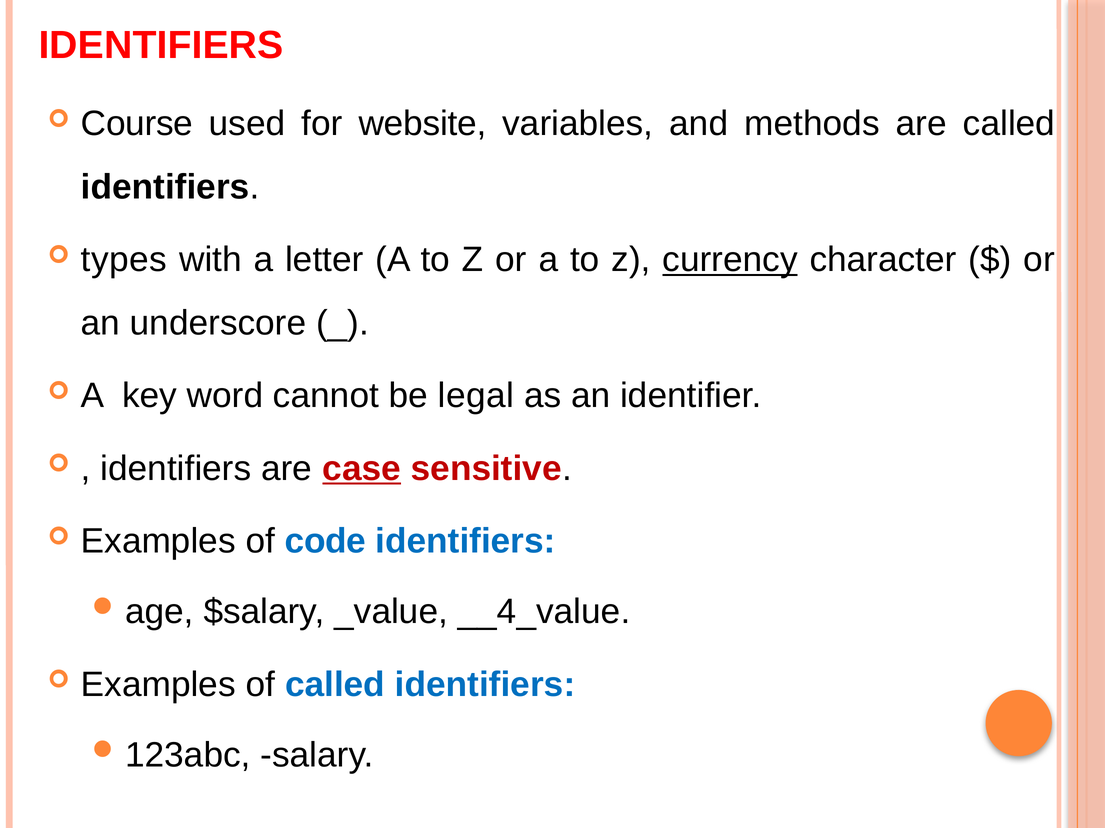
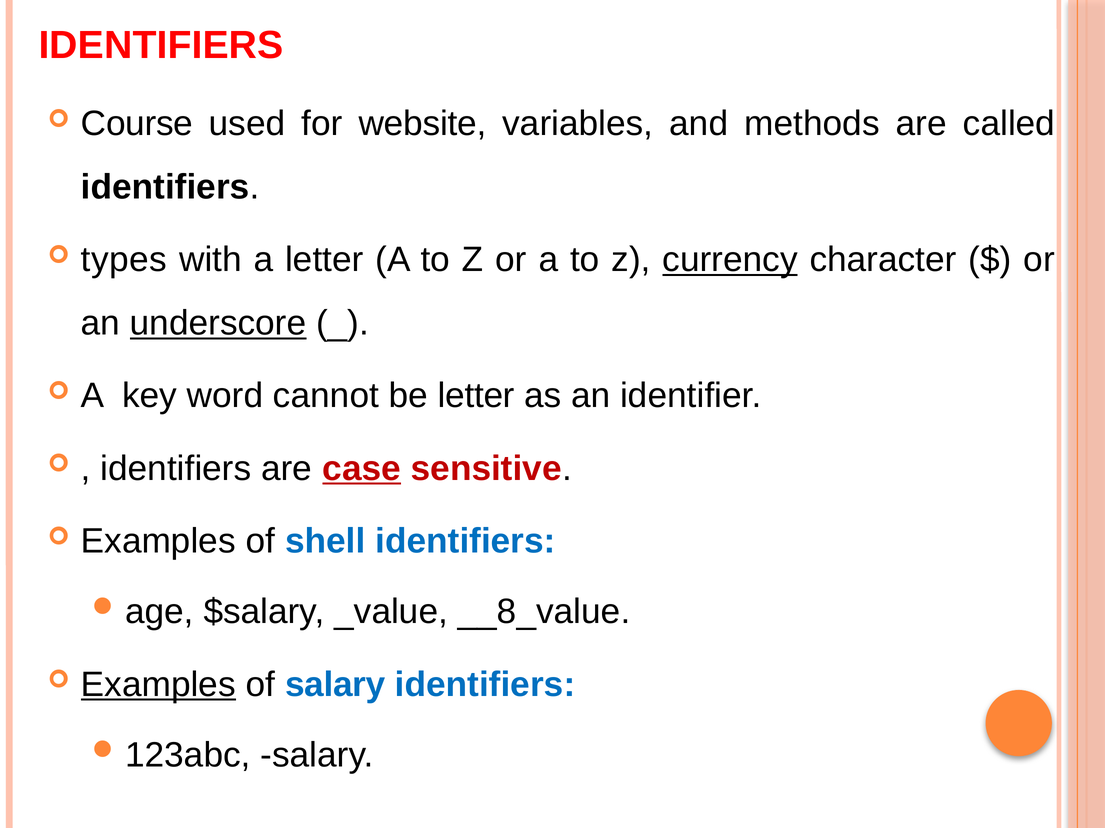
underscore underline: none -> present
be legal: legal -> letter
code: code -> shell
__4_value: __4_value -> __8_value
Examples at (158, 685) underline: none -> present
of called: called -> salary
